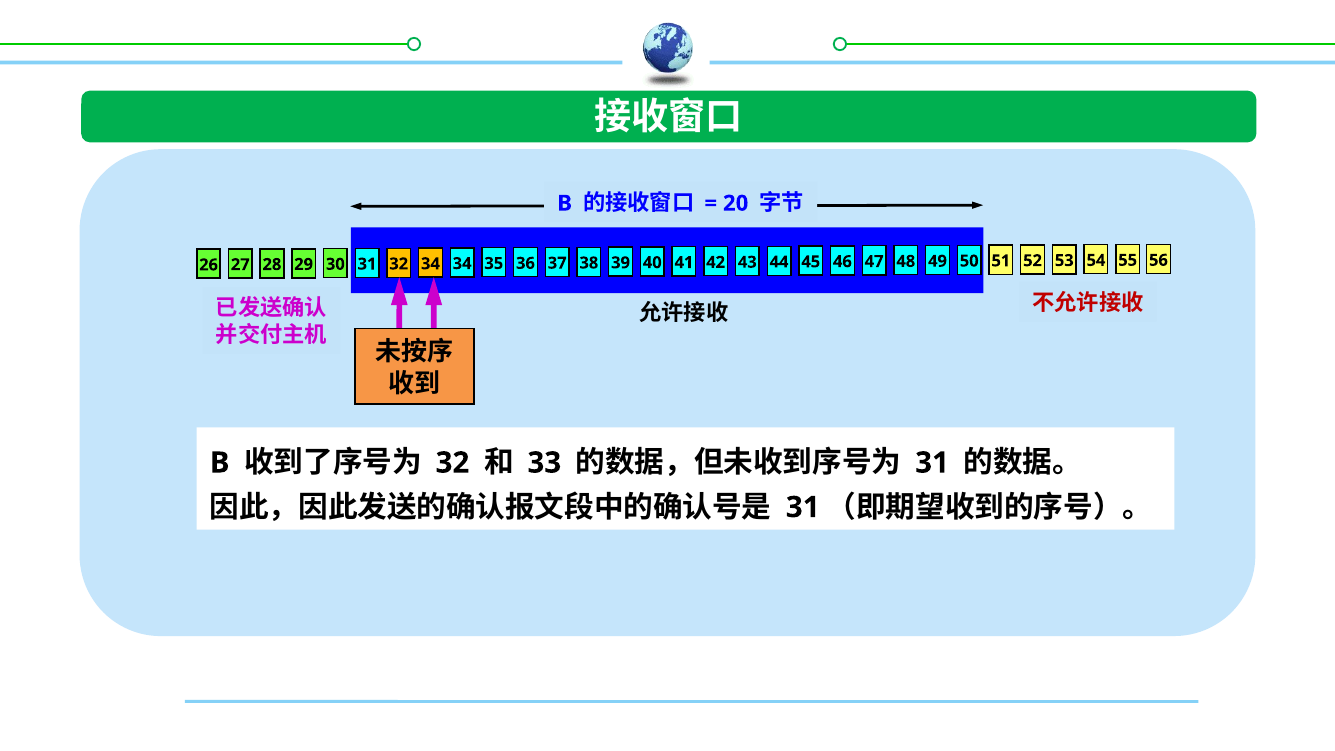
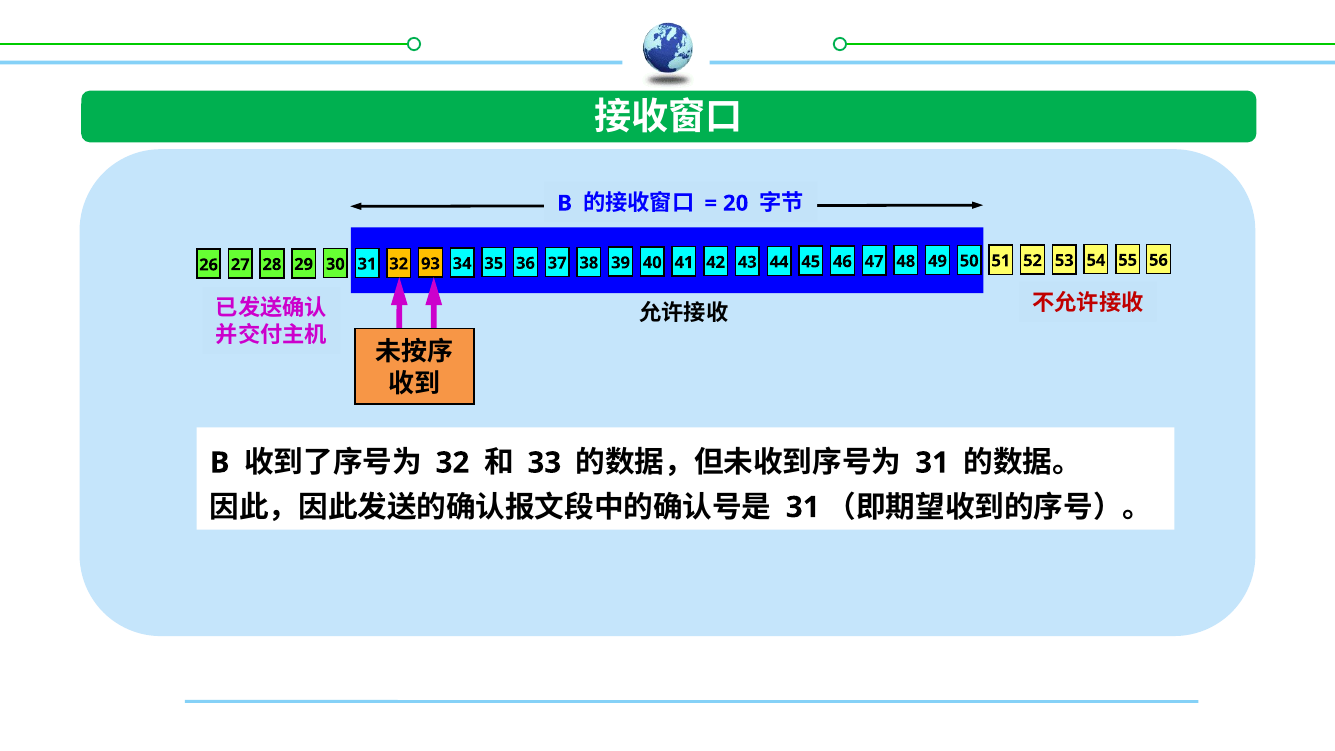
32 34: 34 -> 93
